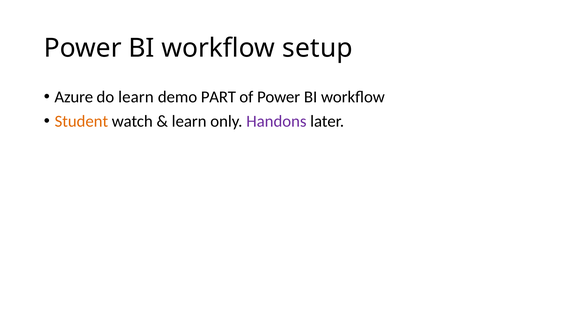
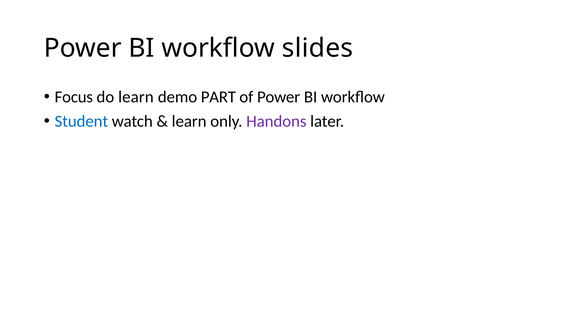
setup: setup -> slides
Azure: Azure -> Focus
Student colour: orange -> blue
